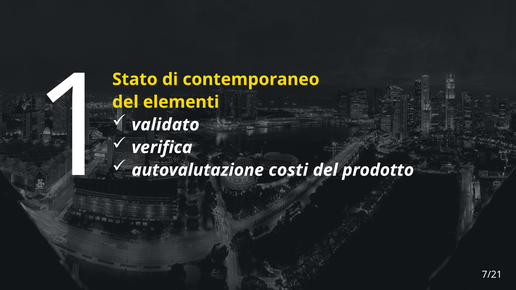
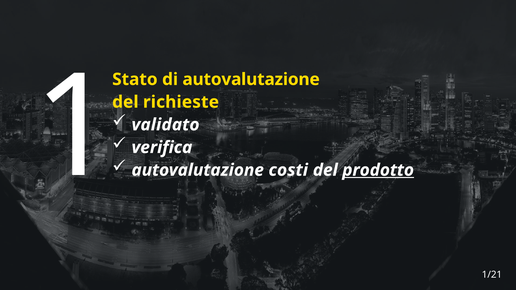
di contemporaneo: contemporaneo -> autovalutazione
elementi: elementi -> richieste
prodotto underline: none -> present
7/21: 7/21 -> 1/21
